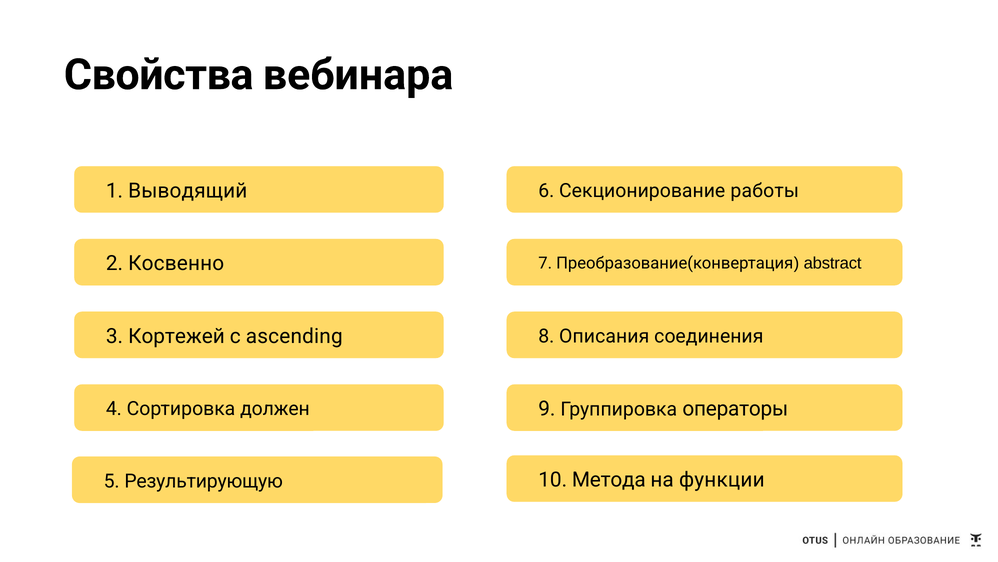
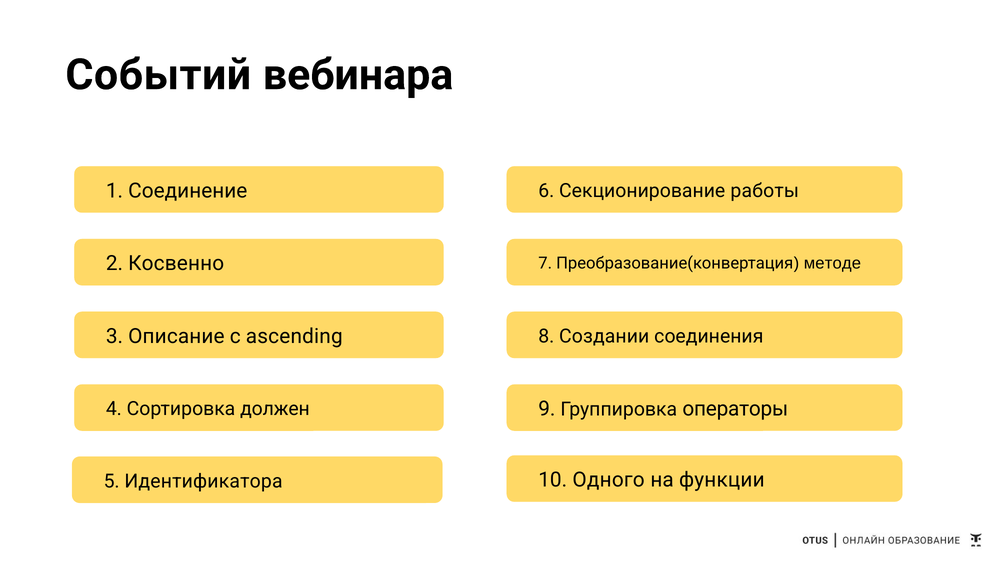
Свойства: Свойства -> Событий
Выводящий: Выводящий -> Соединение
abstract: abstract -> методе
Кортежей: Кортежей -> Описание
Описания: Описания -> Создании
Результирующую: Результирующую -> Идентификатора
Метода: Метода -> Одного
